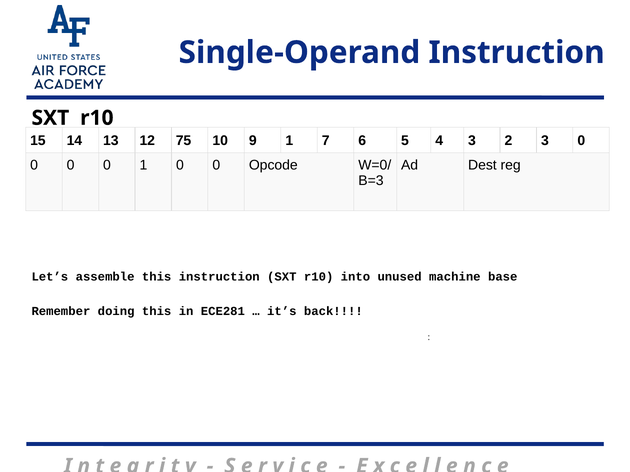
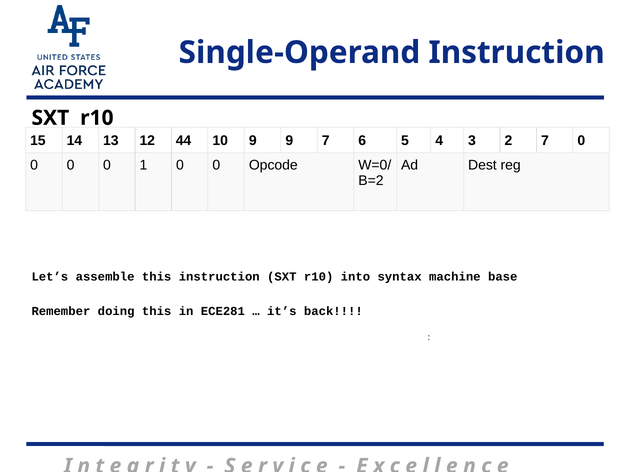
75: 75 -> 44
9 1: 1 -> 9
2 3: 3 -> 7
B=3: B=3 -> B=2
unused: unused -> syntax
